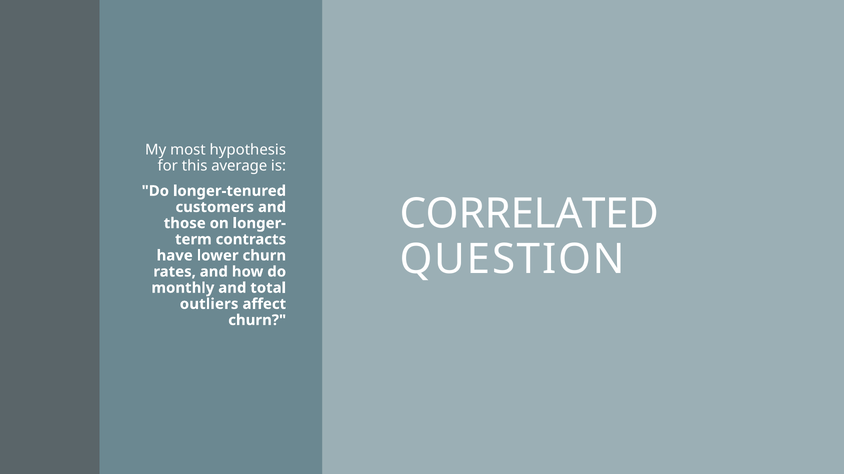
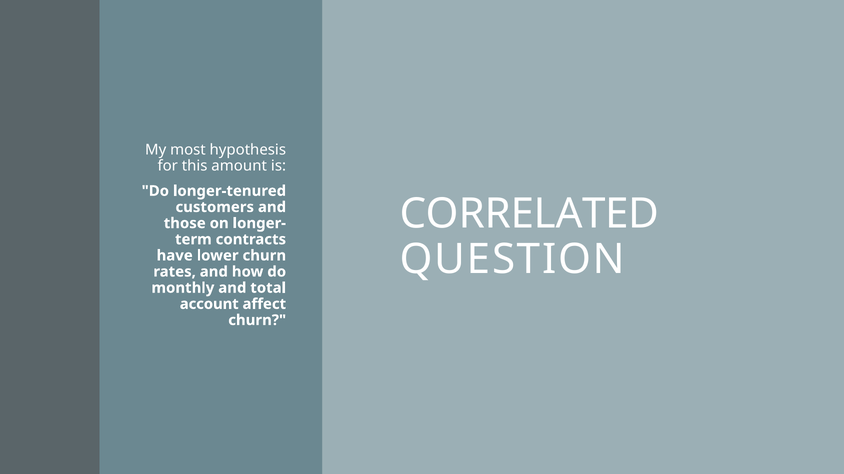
average: average -> amount
outliers: outliers -> account
